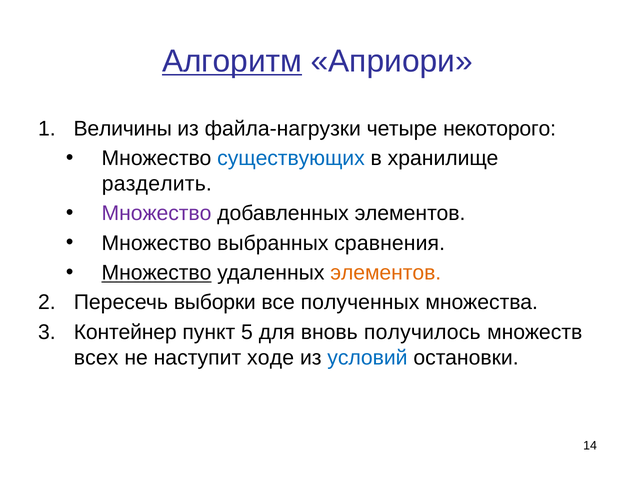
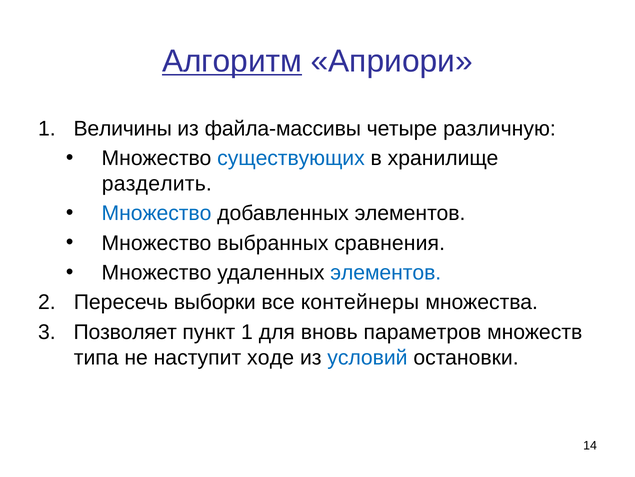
файла-нагрузки: файла-нагрузки -> файла-массивы
некоторого: некоторого -> различную
Множество at (157, 213) colour: purple -> blue
Множество at (157, 272) underline: present -> none
элементов at (386, 272) colour: orange -> blue
полученных: полученных -> контейнеры
Контейнер: Контейнер -> Позволяет
пункт 5: 5 -> 1
получилось: получилось -> параметров
всех: всех -> типа
